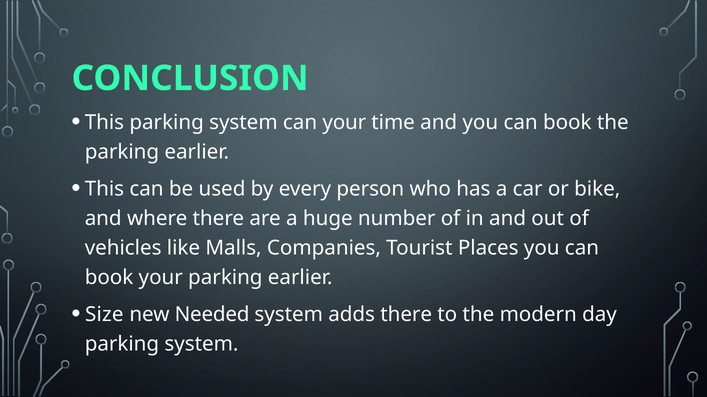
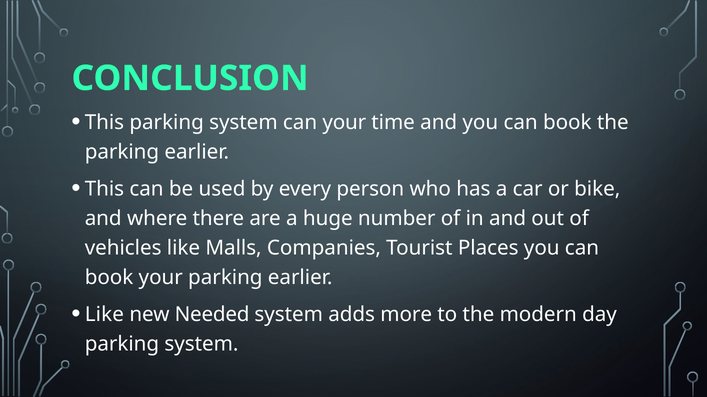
Size at (104, 315): Size -> Like
adds there: there -> more
